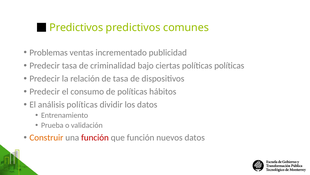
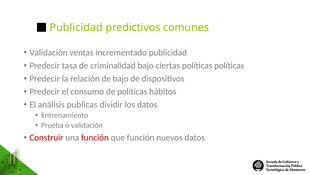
Predictivos at (76, 28): Predictivos -> Publicidad
Problemas at (49, 52): Problemas -> Validación
de tasa: tasa -> bajo
análisis políticas: políticas -> publicas
Construir colour: orange -> red
